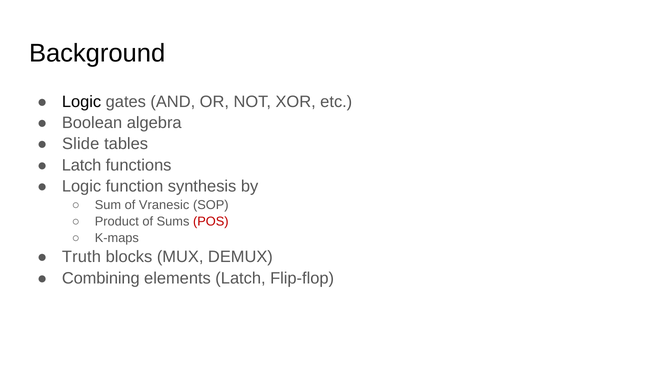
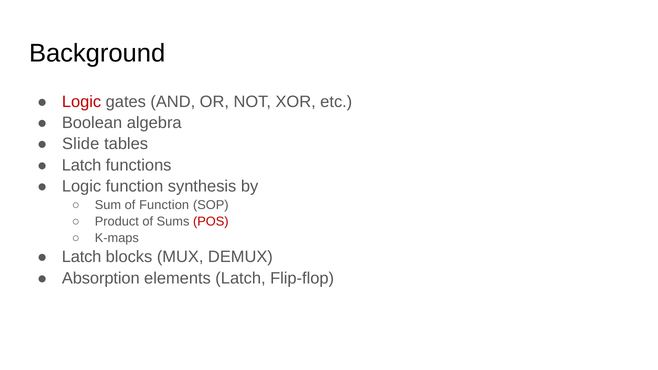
Logic at (82, 102) colour: black -> red
of Vranesic: Vranesic -> Function
Truth at (81, 257): Truth -> Latch
Combining: Combining -> Absorption
